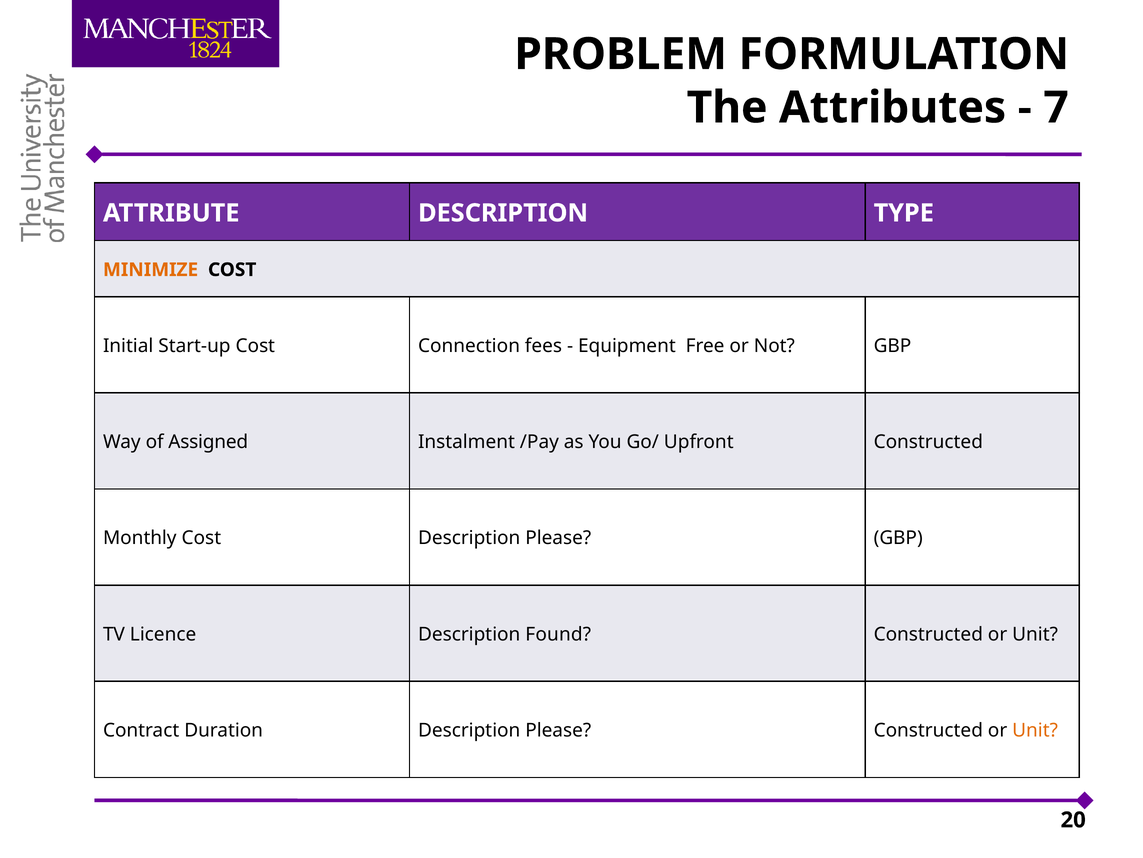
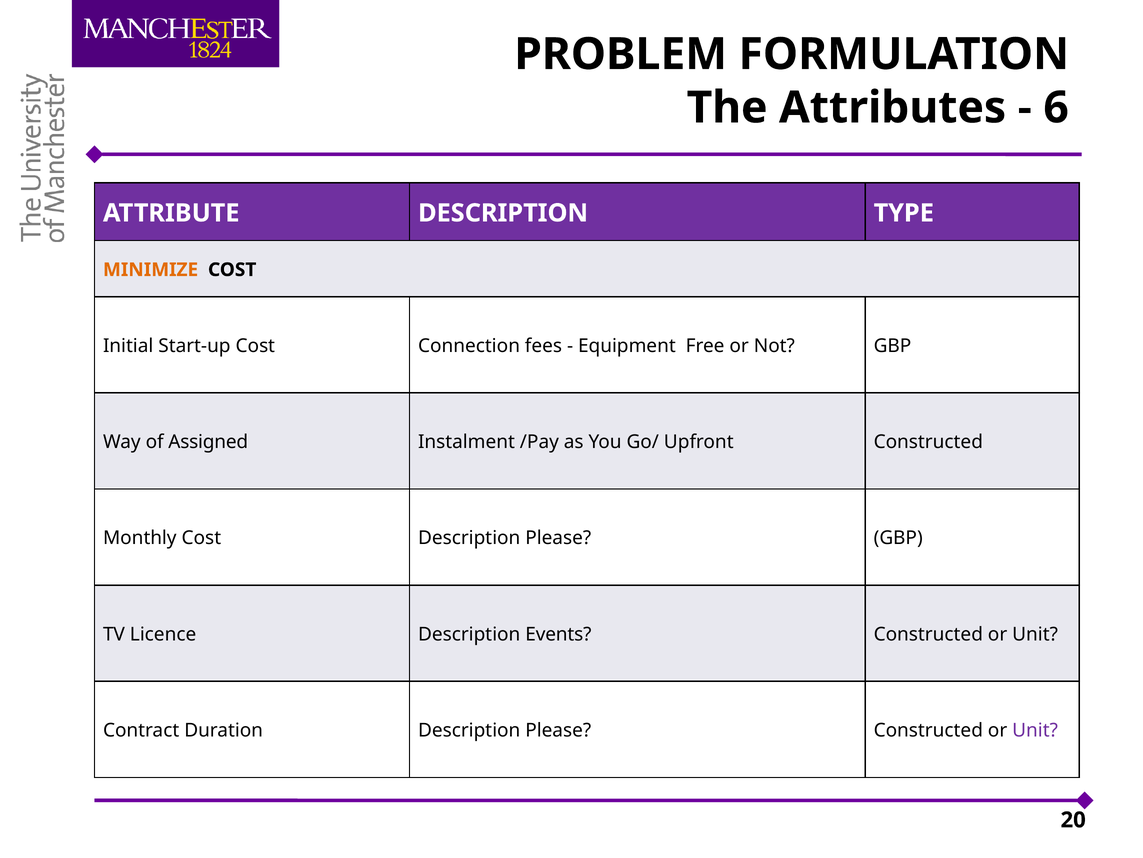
7: 7 -> 6
Found: Found -> Events
Unit at (1035, 730) colour: orange -> purple
